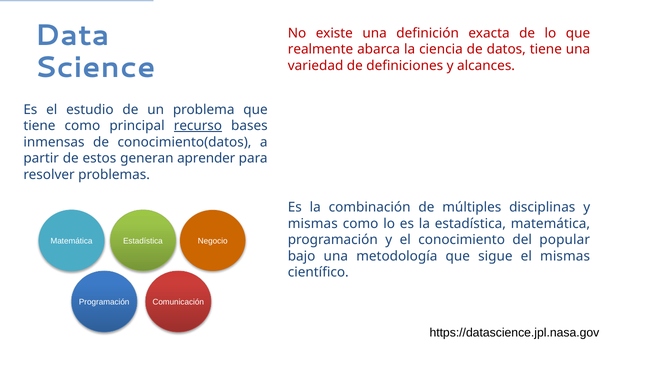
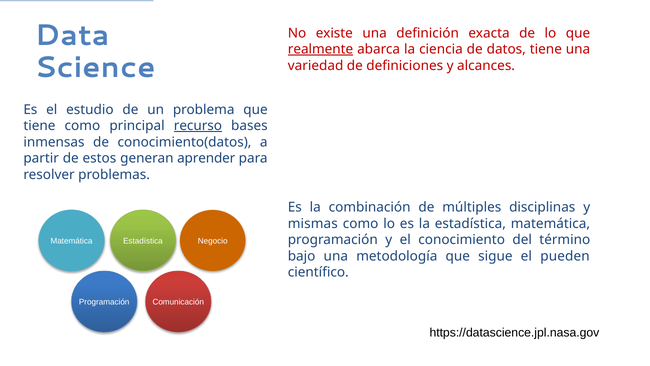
realmente underline: none -> present
popular: popular -> término
el mismas: mismas -> pueden
